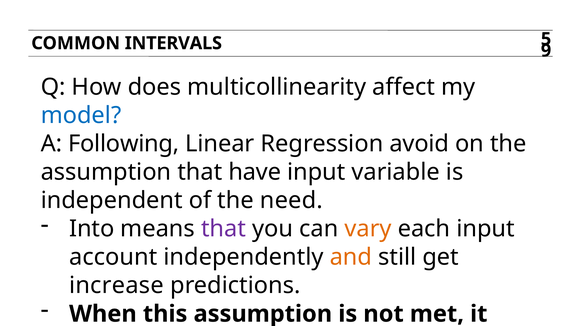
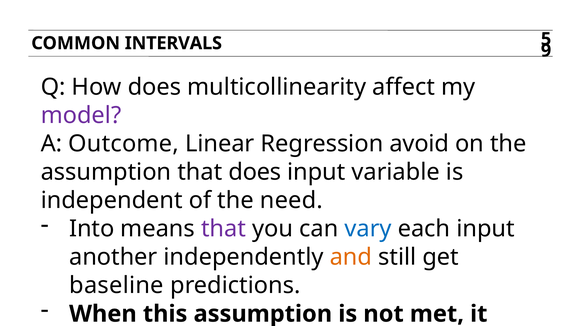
model colour: blue -> purple
Following: Following -> Outcome
that have: have -> does
vary colour: orange -> blue
account: account -> another
increase: increase -> baseline
